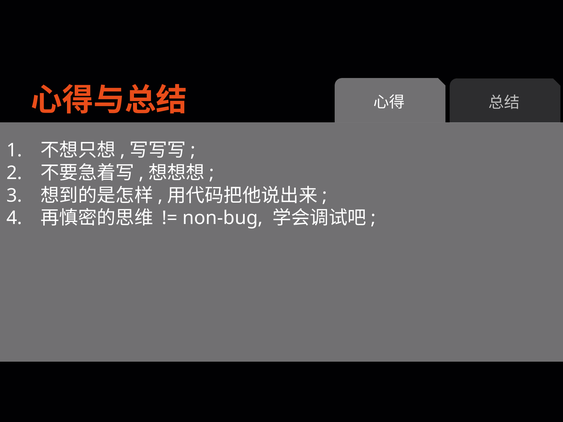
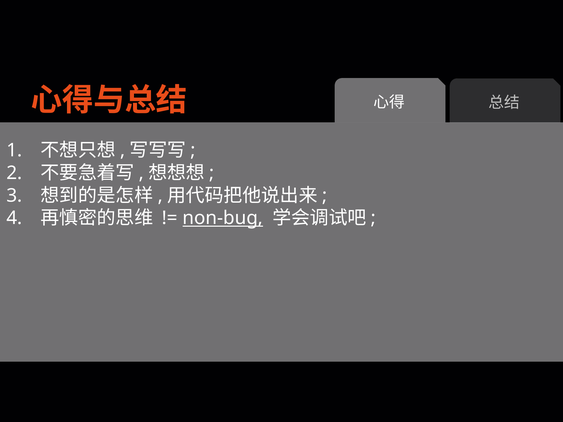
non-bug underline: none -> present
